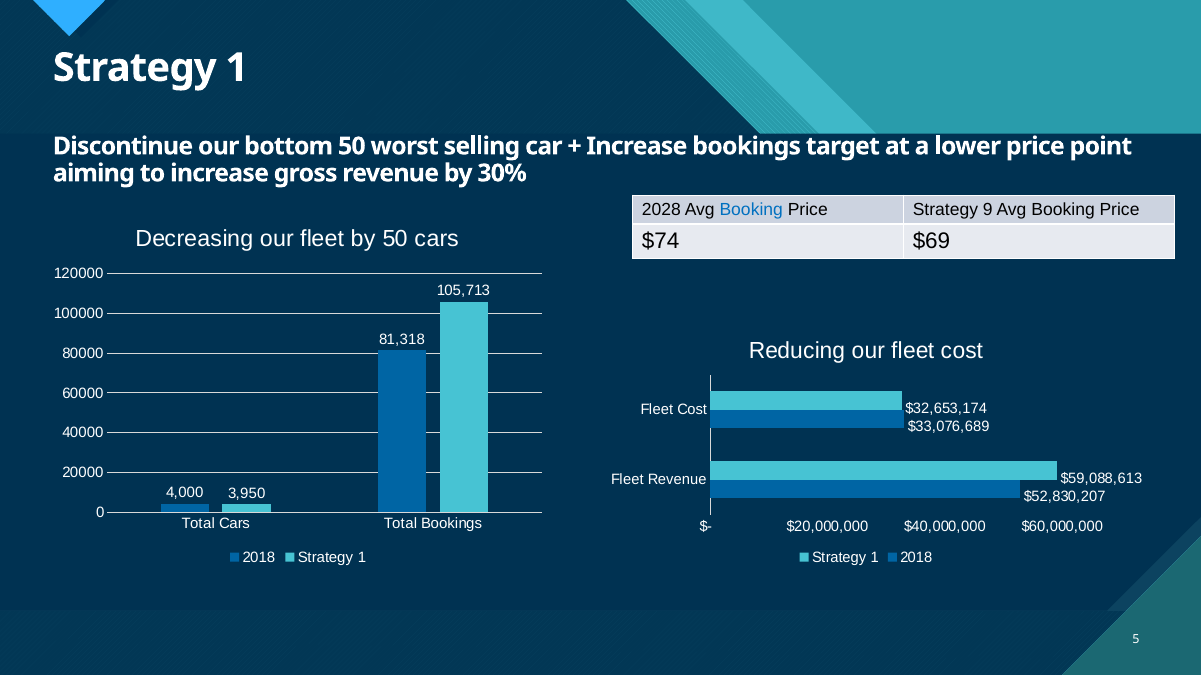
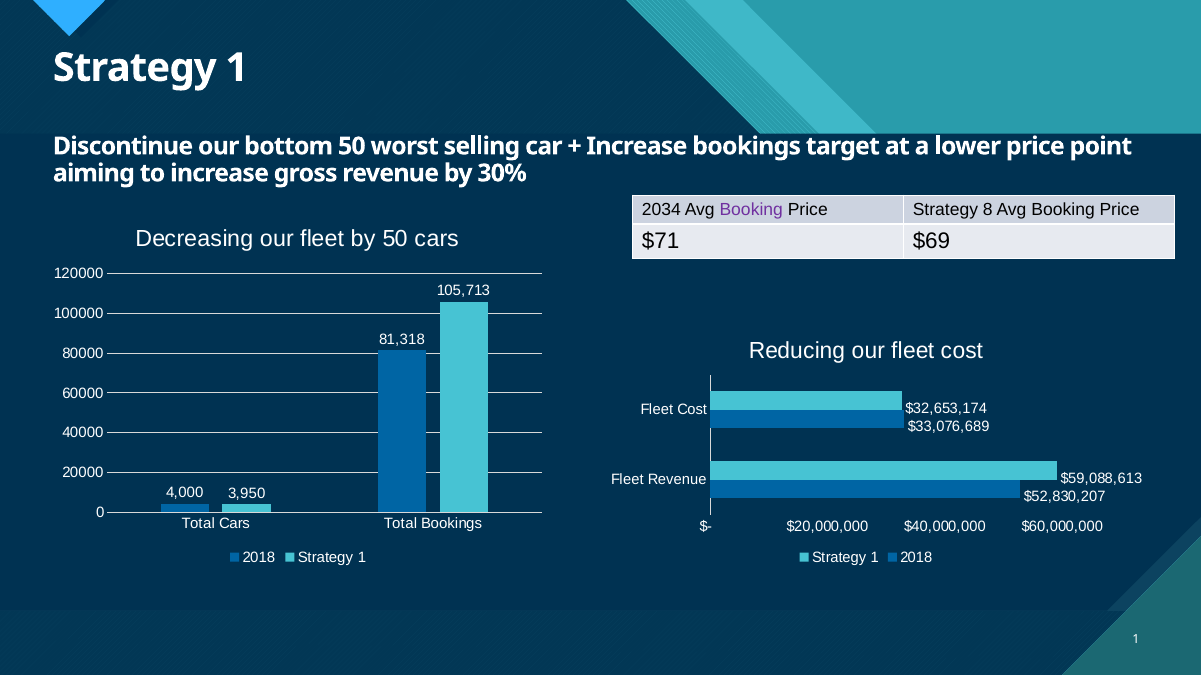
2028: 2028 -> 2034
Booking at (751, 210) colour: blue -> purple
9: 9 -> 8
$74: $74 -> $71
5 at (1136, 640): 5 -> 1
